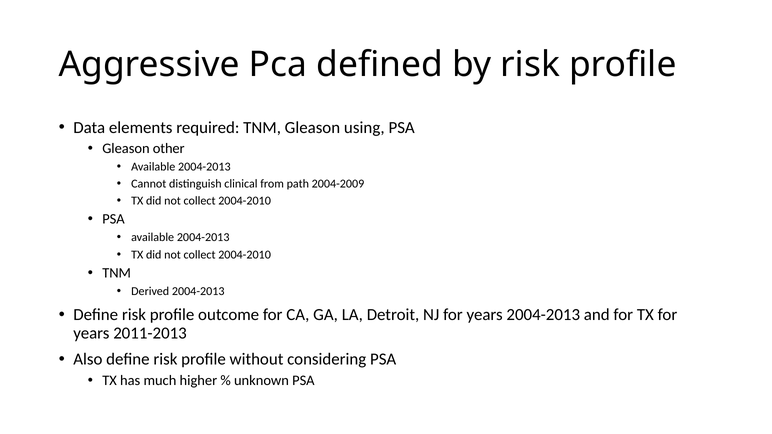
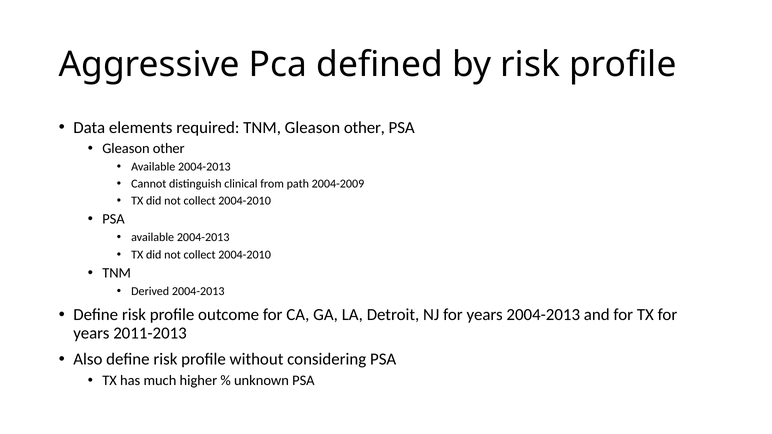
TNM Gleason using: using -> other
